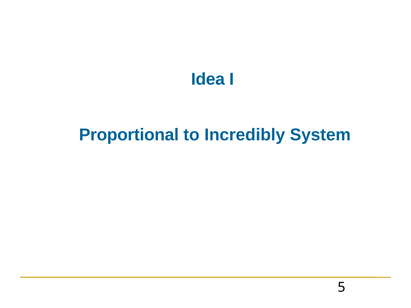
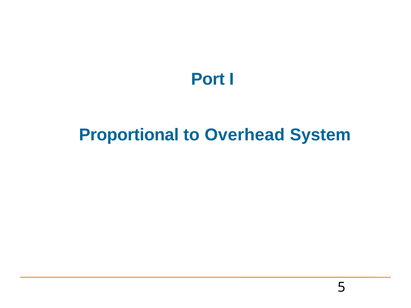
Idea: Idea -> Port
Incredibly: Incredibly -> Overhead
